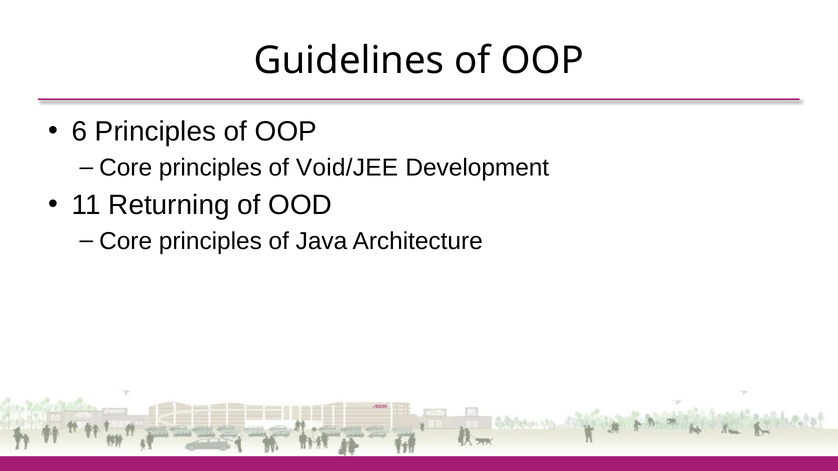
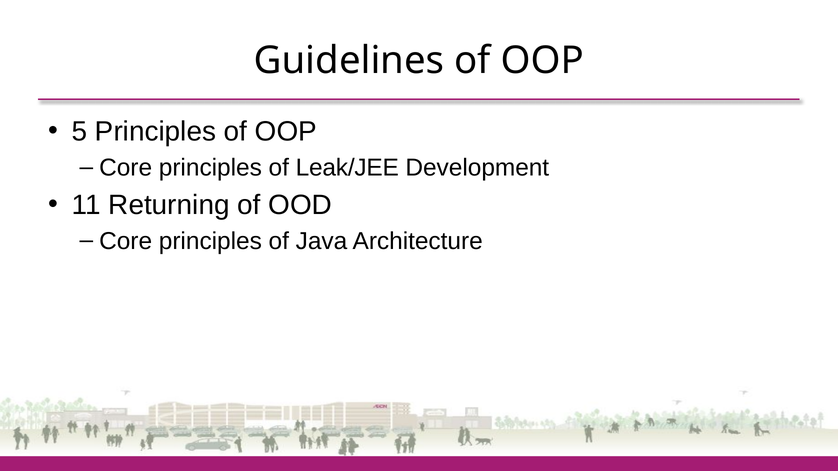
6: 6 -> 5
Void/JEE: Void/JEE -> Leak/JEE
